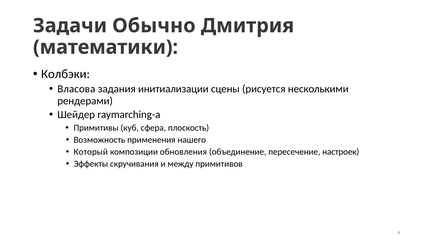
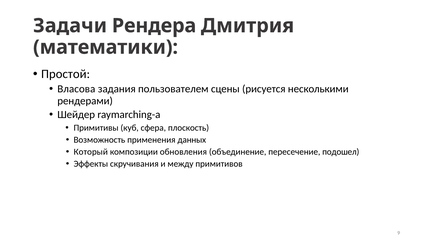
Обычно: Обычно -> Рендера
Колбэки: Колбэки -> Простой
инитиализации: инитиализации -> пользователем
нашего: нашего -> данных
настроек: настроек -> подошел
